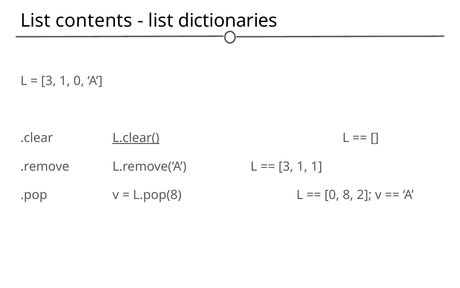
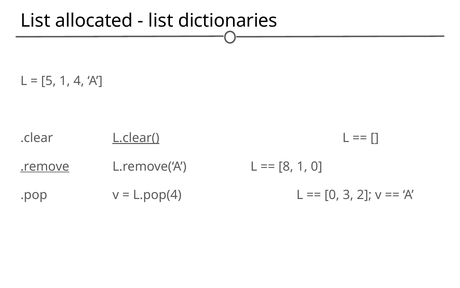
contents: contents -> allocated
3 at (49, 81): 3 -> 5
1 0: 0 -> 4
.remove underline: none -> present
3 at (286, 166): 3 -> 8
1 1: 1 -> 0
L.pop(8: L.pop(8 -> L.pop(4
8: 8 -> 3
